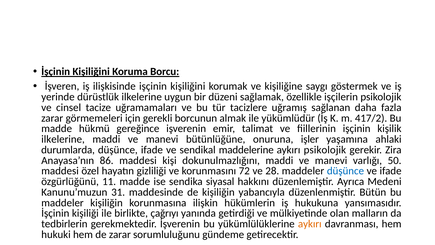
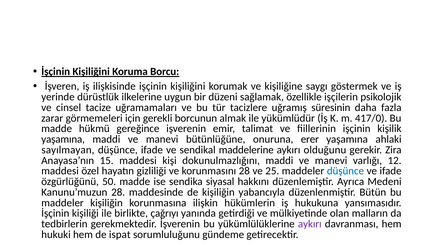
sağlanan: sağlanan -> süresinin
417/2: 417/2 -> 417/0
ilkelerine at (63, 139): ilkelerine -> yaşamına
işler: işler -> erer
durumlarda: durumlarda -> sayılmayan
aykırı psikolojik: psikolojik -> olduğunu
86: 86 -> 15
50: 50 -> 12
korunmasını 72: 72 -> 28
28: 28 -> 25
11: 11 -> 50
Kanunu’muzun 31: 31 -> 28
aykırı at (310, 224) colour: orange -> purple
de zarar: zarar -> ispat
